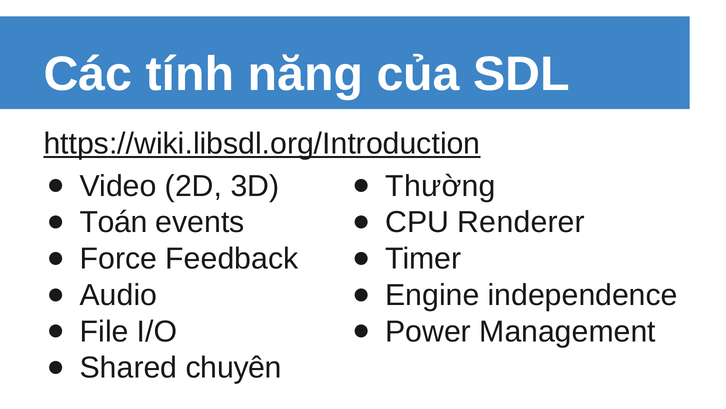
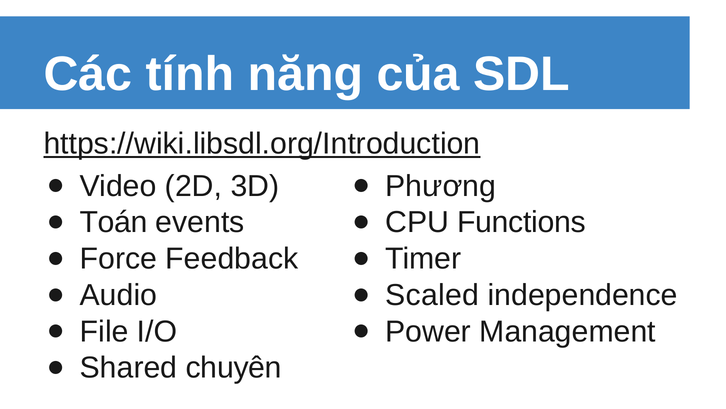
Thường: Thường -> Phương
Renderer: Renderer -> Functions
Engine: Engine -> Scaled
